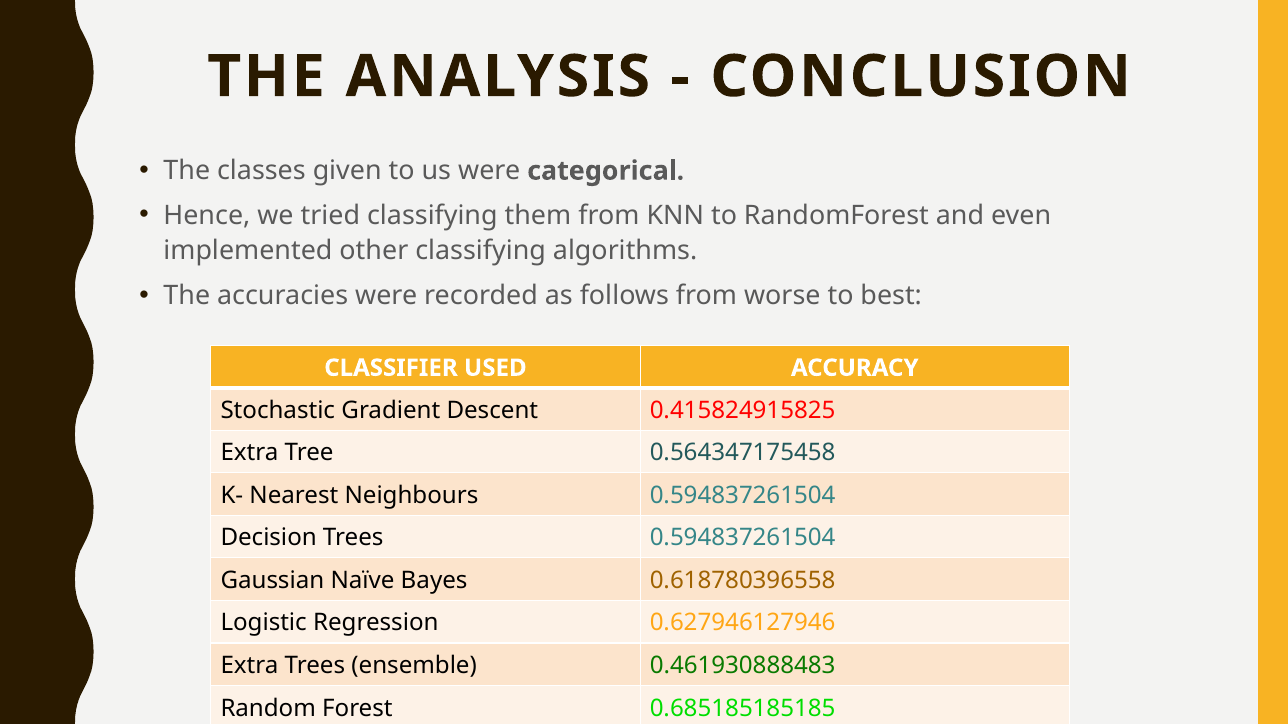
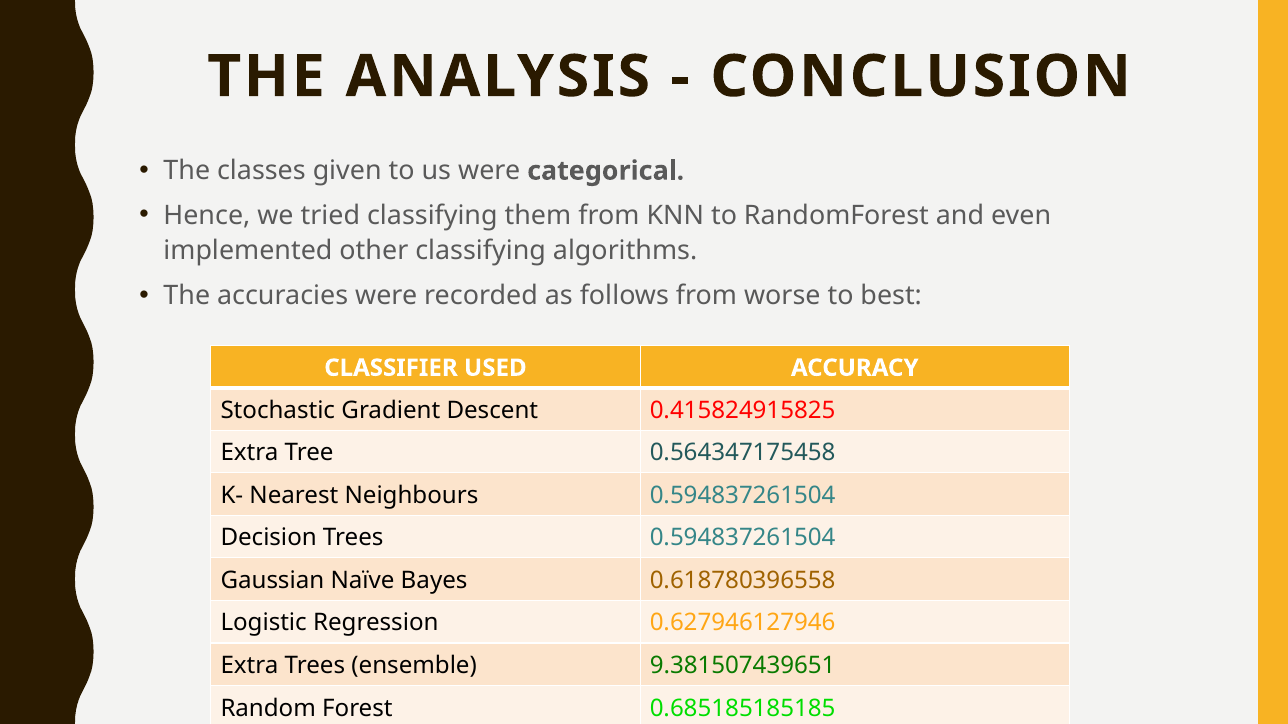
0.461930888483: 0.461930888483 -> 9.381507439651
